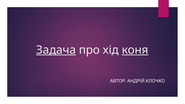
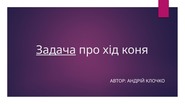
коня underline: present -> none
